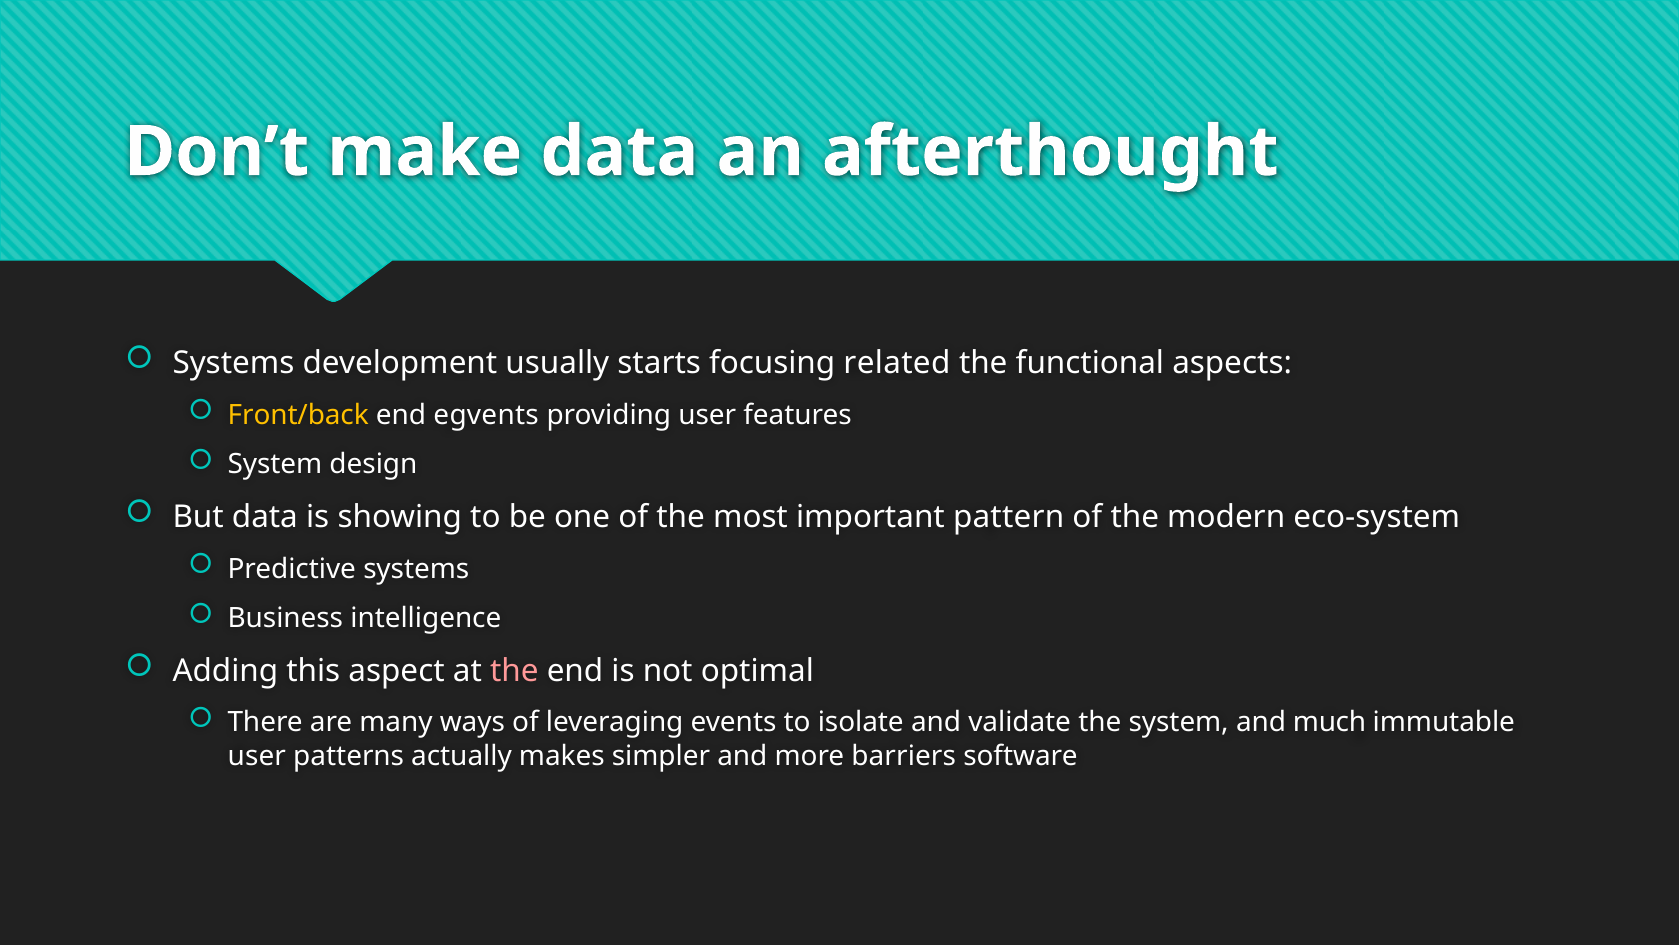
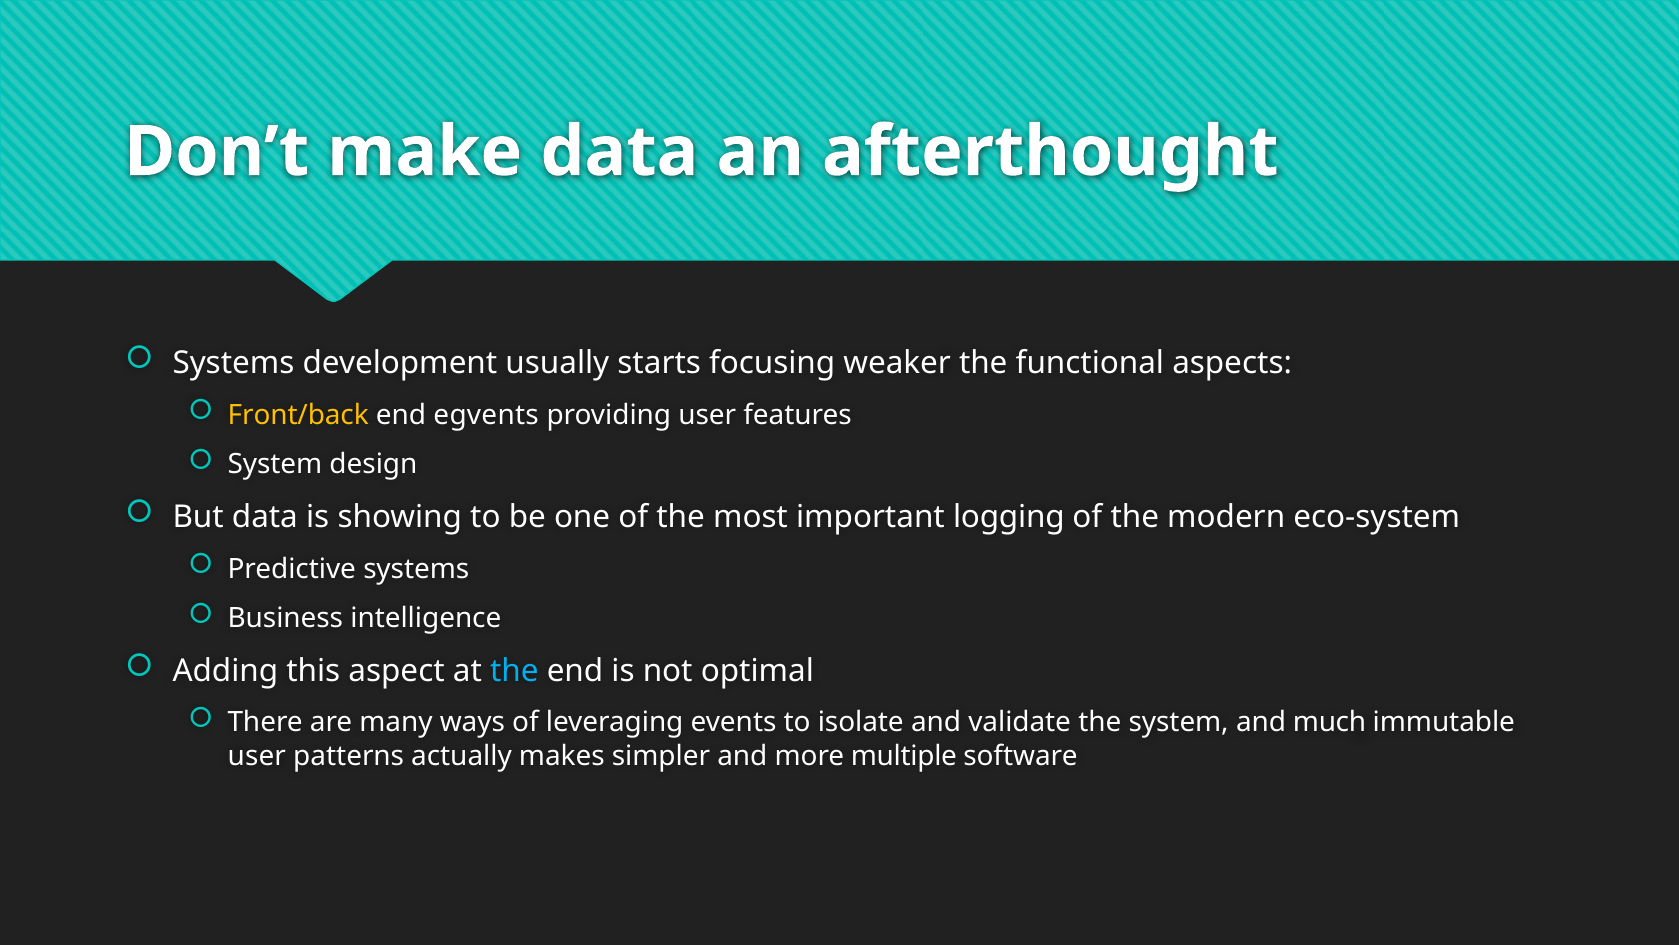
related: related -> weaker
pattern: pattern -> logging
the at (514, 671) colour: pink -> light blue
barriers: barriers -> multiple
